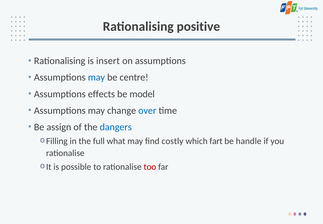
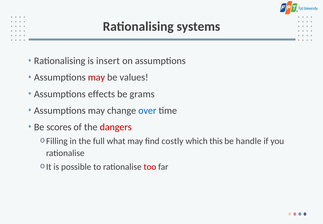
positive: positive -> systems
may at (96, 77) colour: blue -> red
centre: centre -> values
model: model -> grams
assign: assign -> scores
dangers colour: blue -> red
fart: fart -> this
